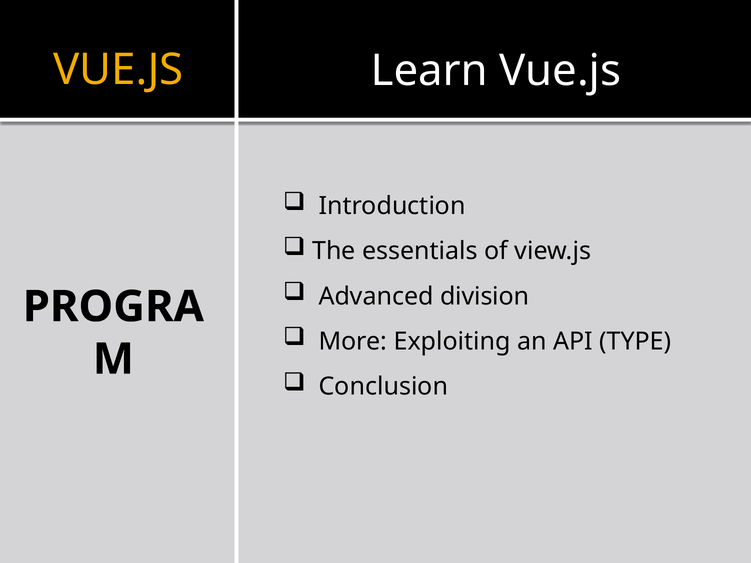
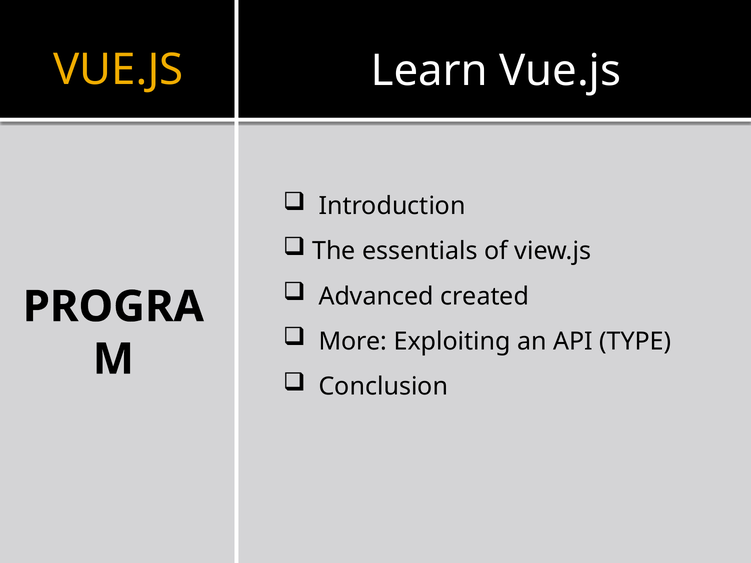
division: division -> created
